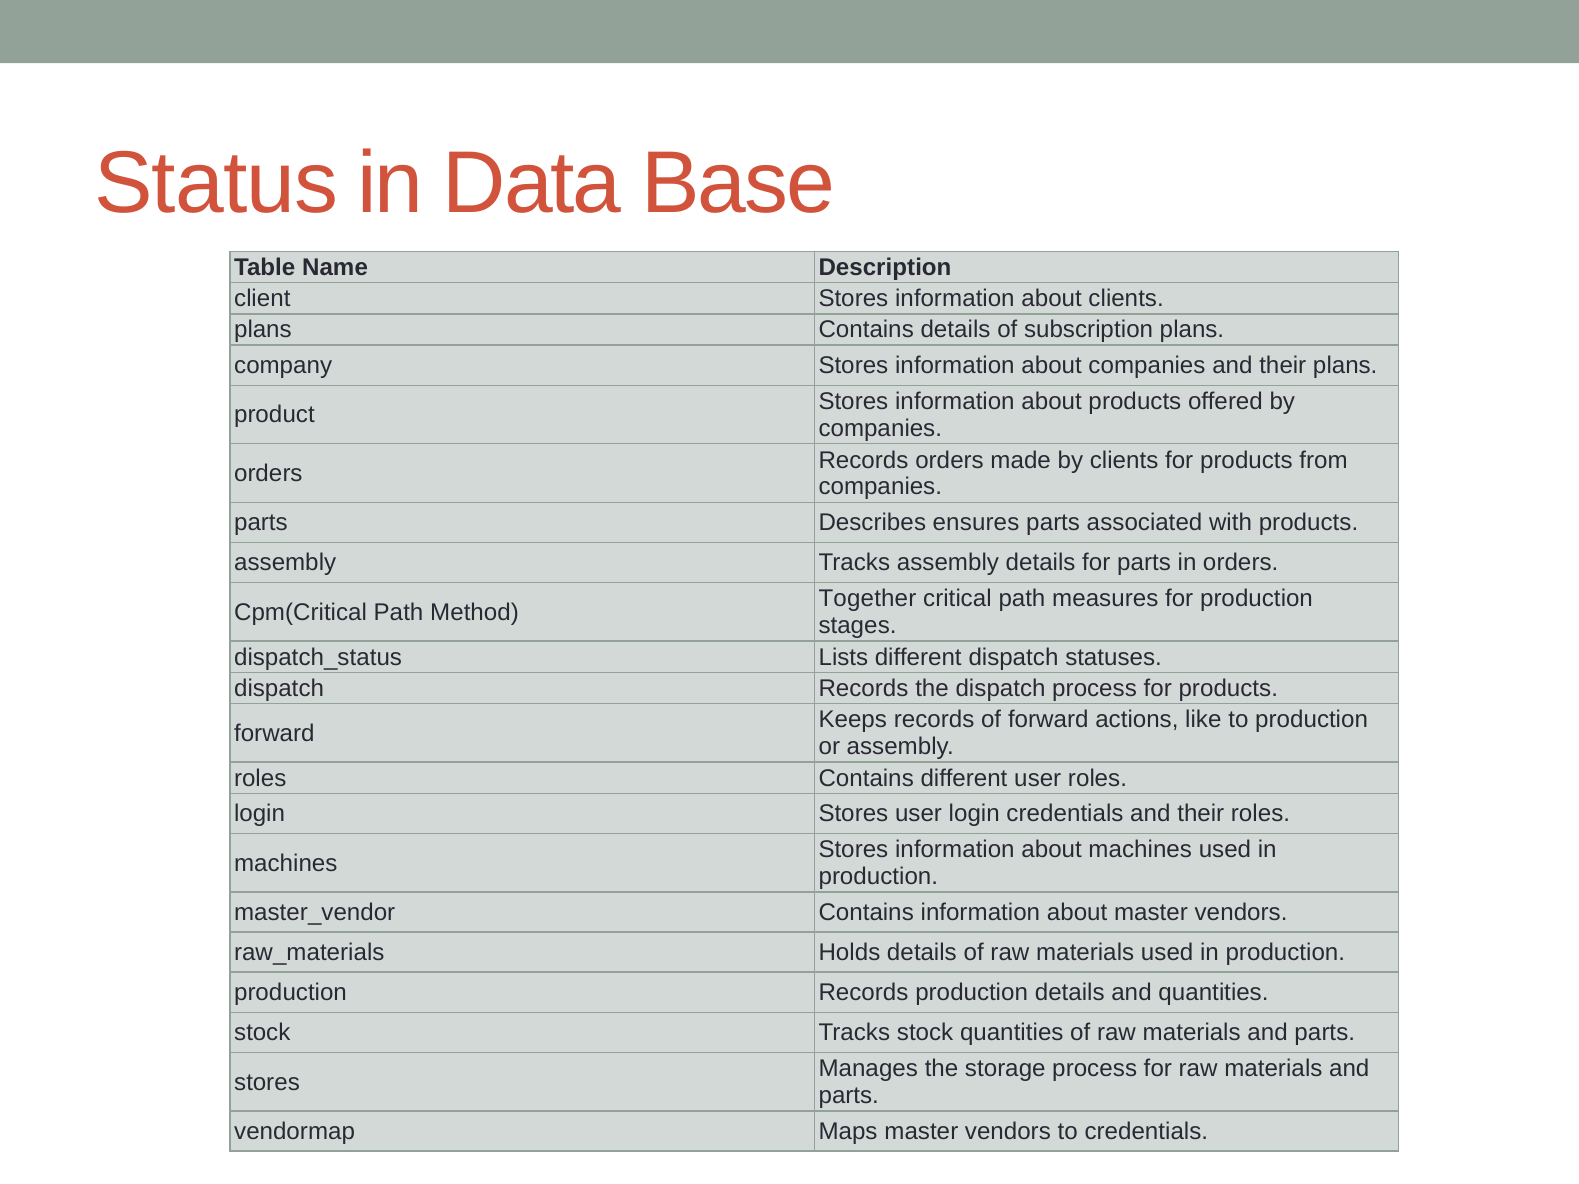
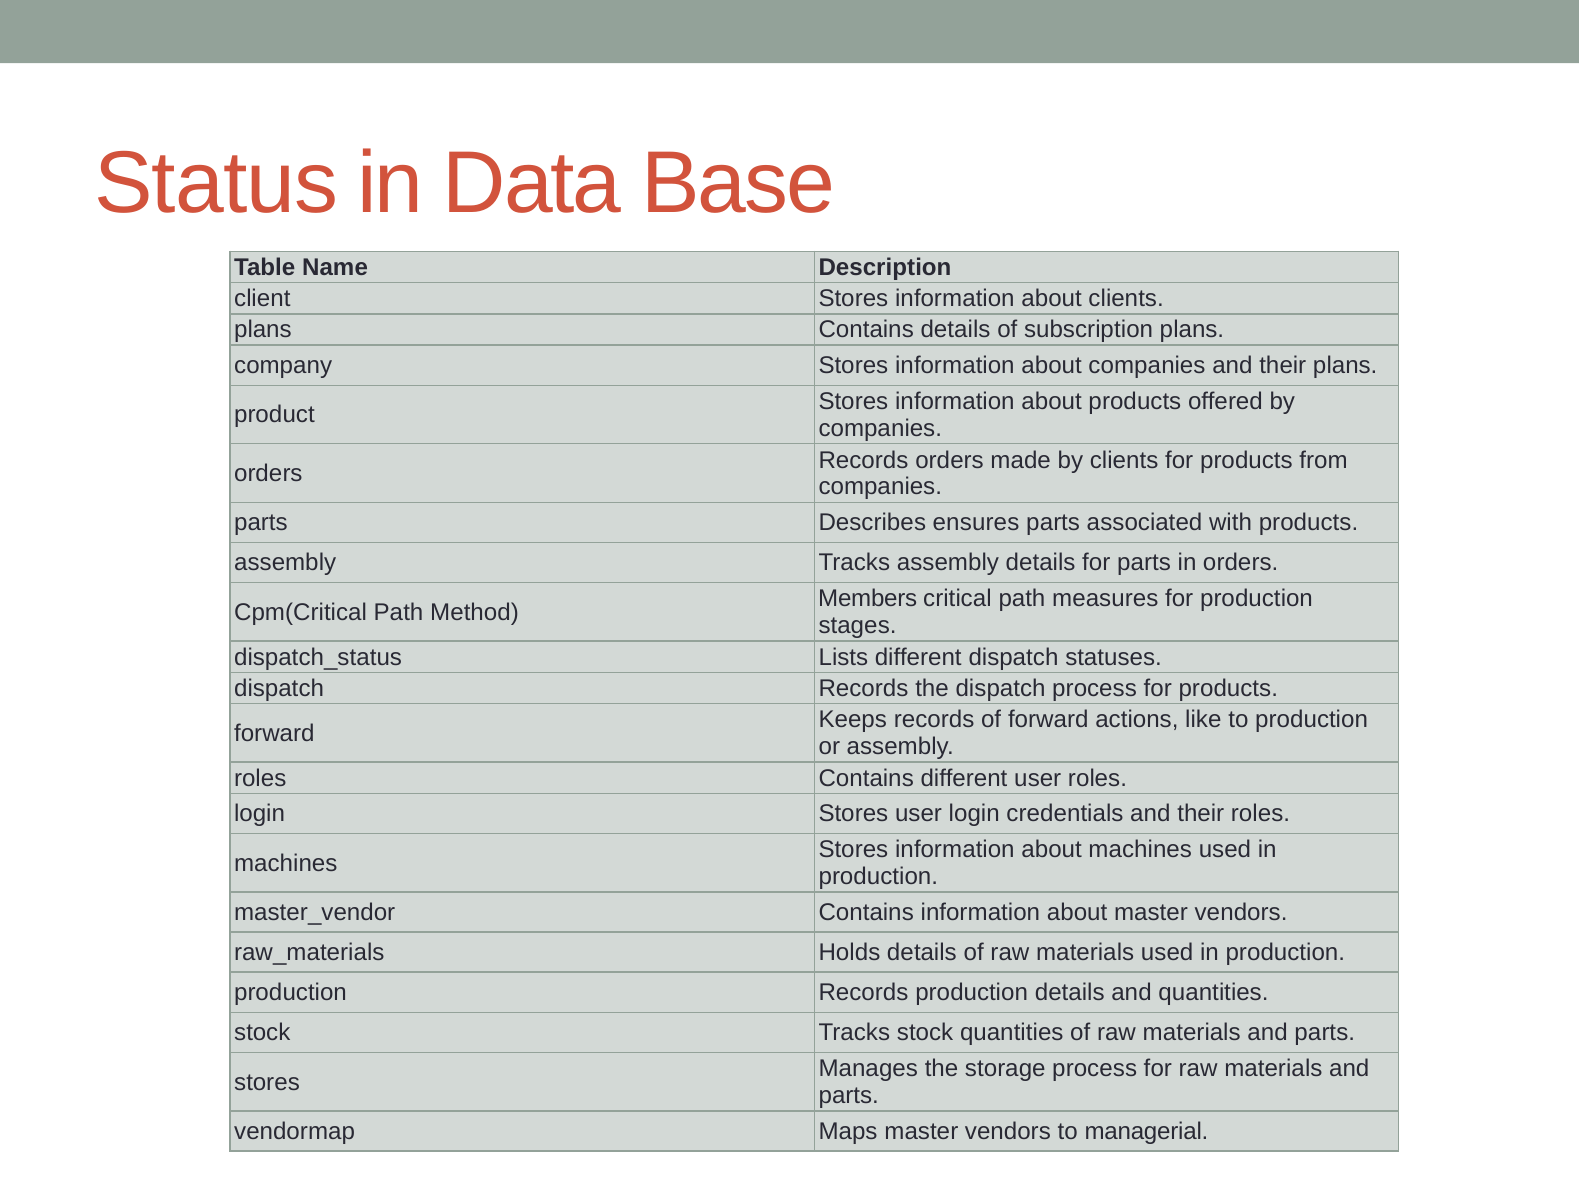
Together: Together -> Members
to credentials: credentials -> managerial
